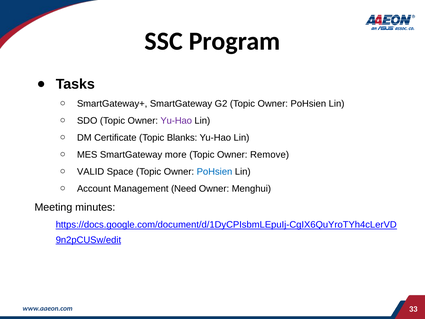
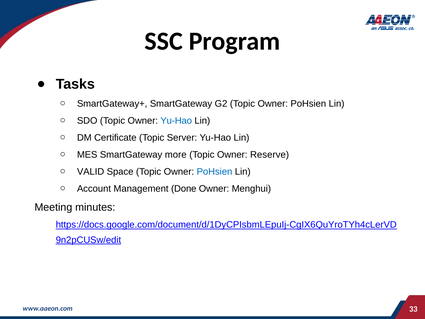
Yu-Hao at (176, 121) colour: purple -> blue
Blanks: Blanks -> Server
Remove: Remove -> Reserve
Need: Need -> Done
